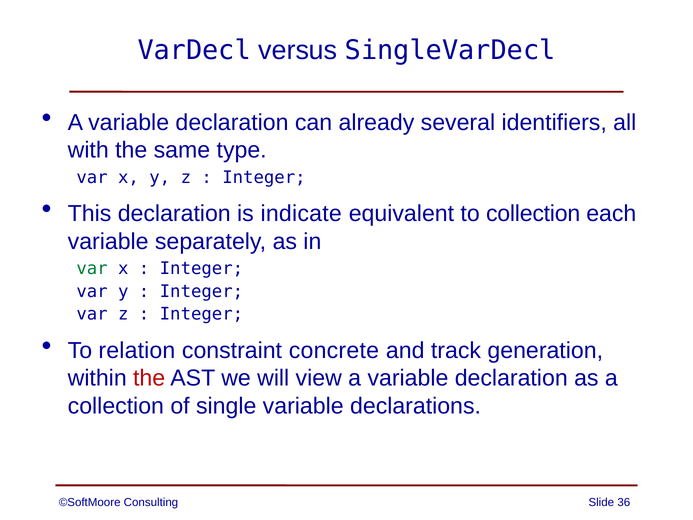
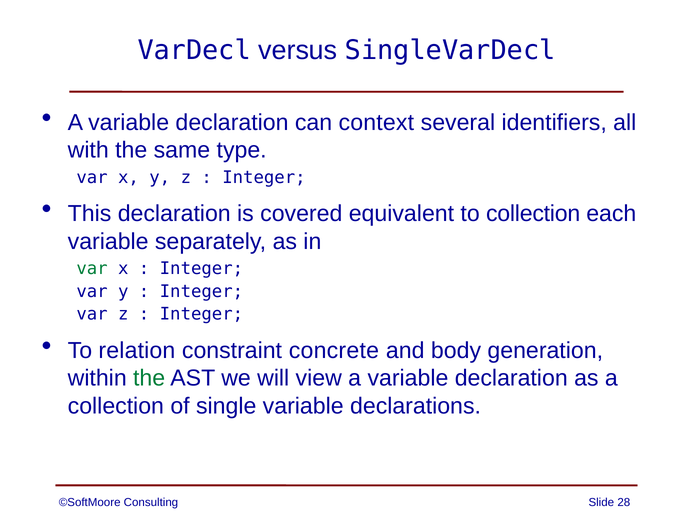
already: already -> context
indicate: indicate -> covered
track: track -> body
the at (149, 378) colour: red -> green
36: 36 -> 28
